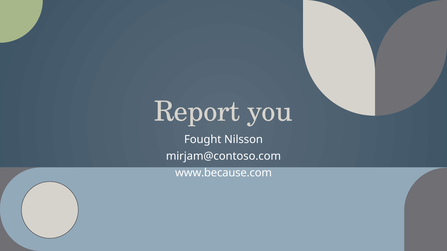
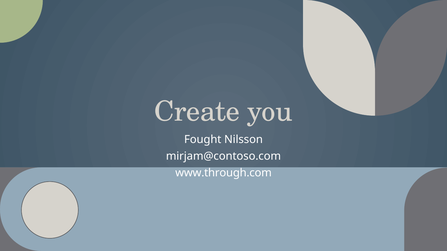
Report: Report -> Create
www.because.com: www.because.com -> www.through.com
